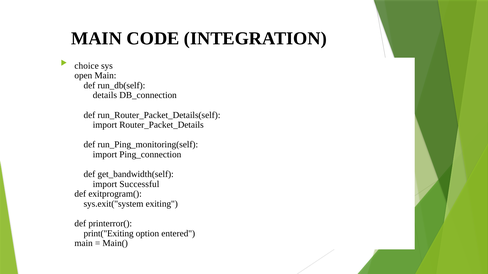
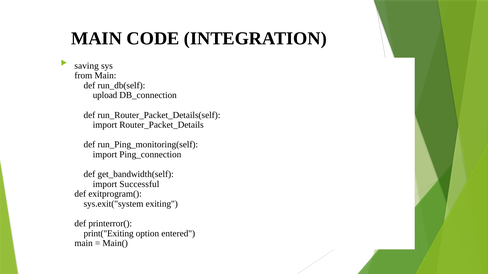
choice: choice -> saving
open: open -> from
details: details -> upload
